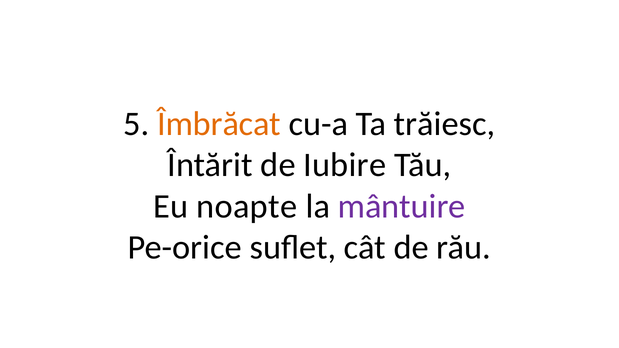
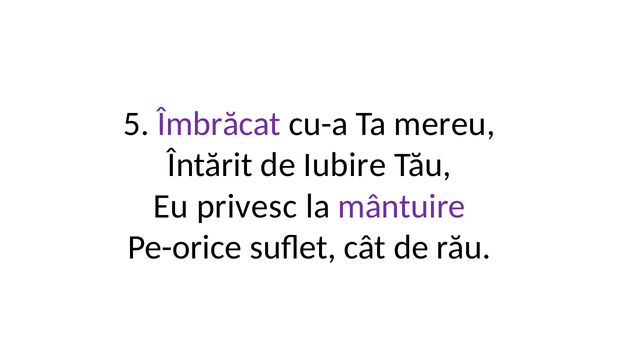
Îmbrăcat colour: orange -> purple
trăiesc: trăiesc -> mereu
noapte: noapte -> privesc
